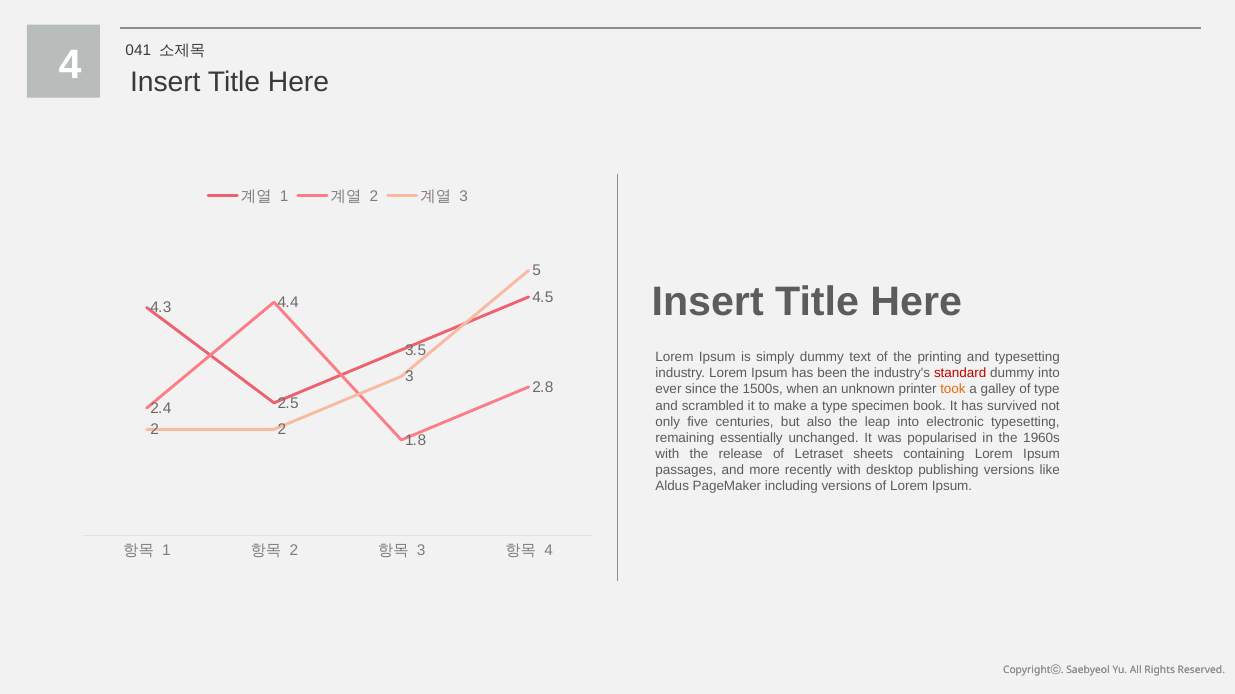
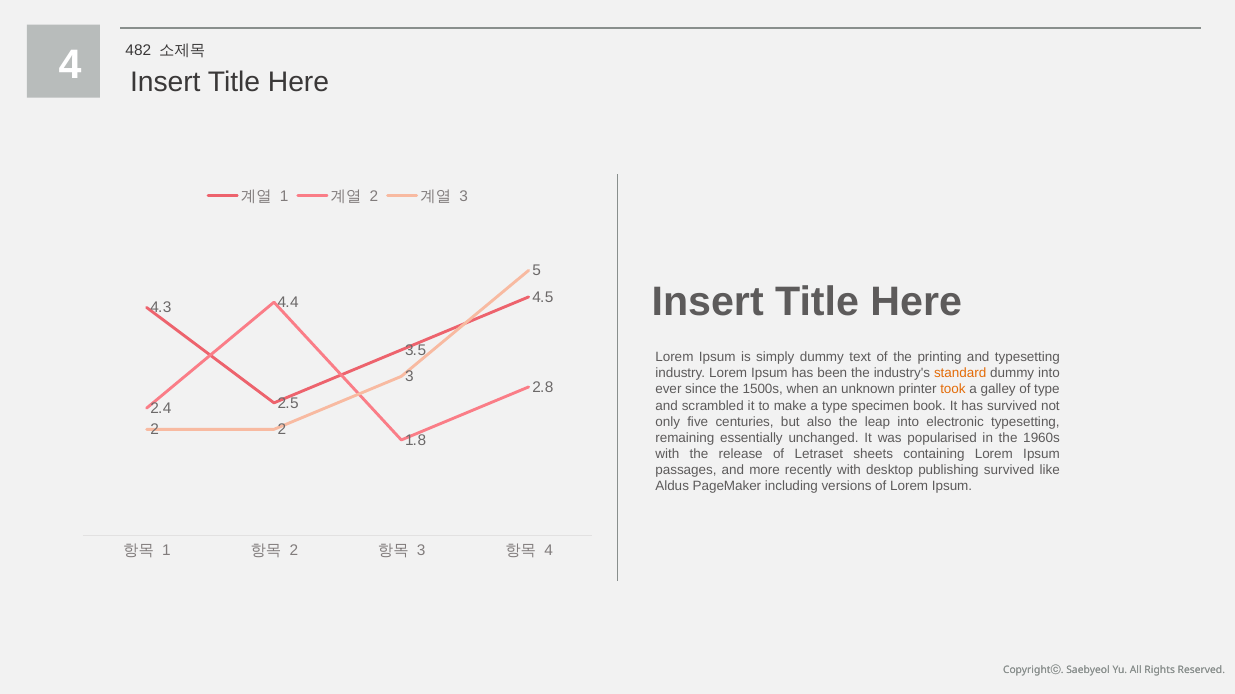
041: 041 -> 482
standard colour: red -> orange
publishing versions: versions -> survived
